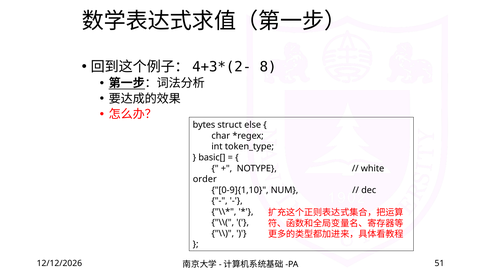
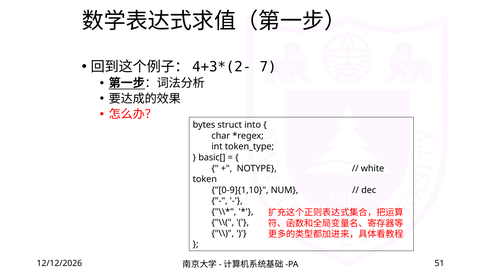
8: 8 -> 7
else: else -> into
order: order -> token
